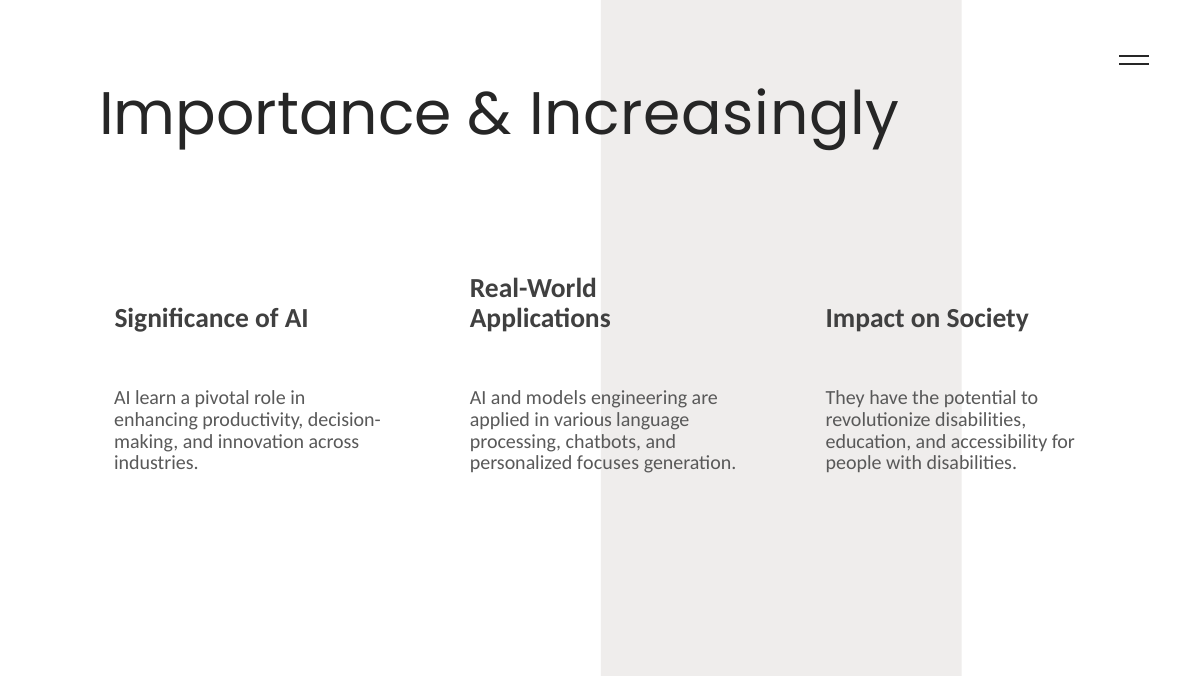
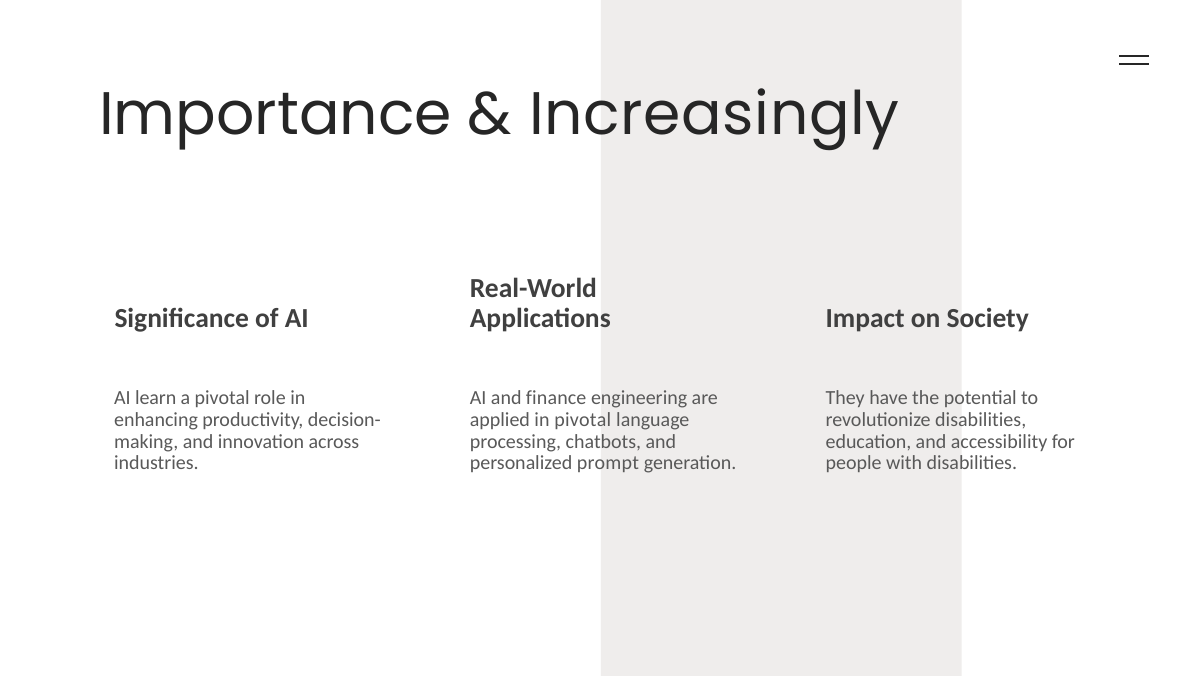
models: models -> finance
in various: various -> pivotal
focuses: focuses -> prompt
